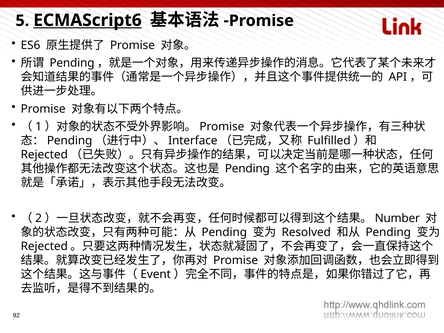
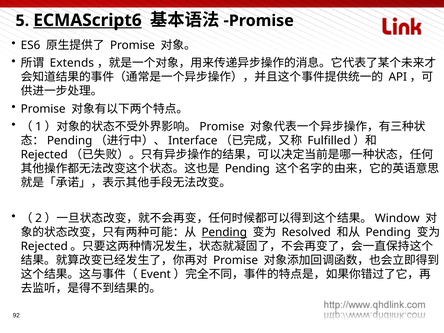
Pending at (72, 63): Pending -> Extends
Number: Number -> Window
Pending at (224, 232) underline: none -> present
